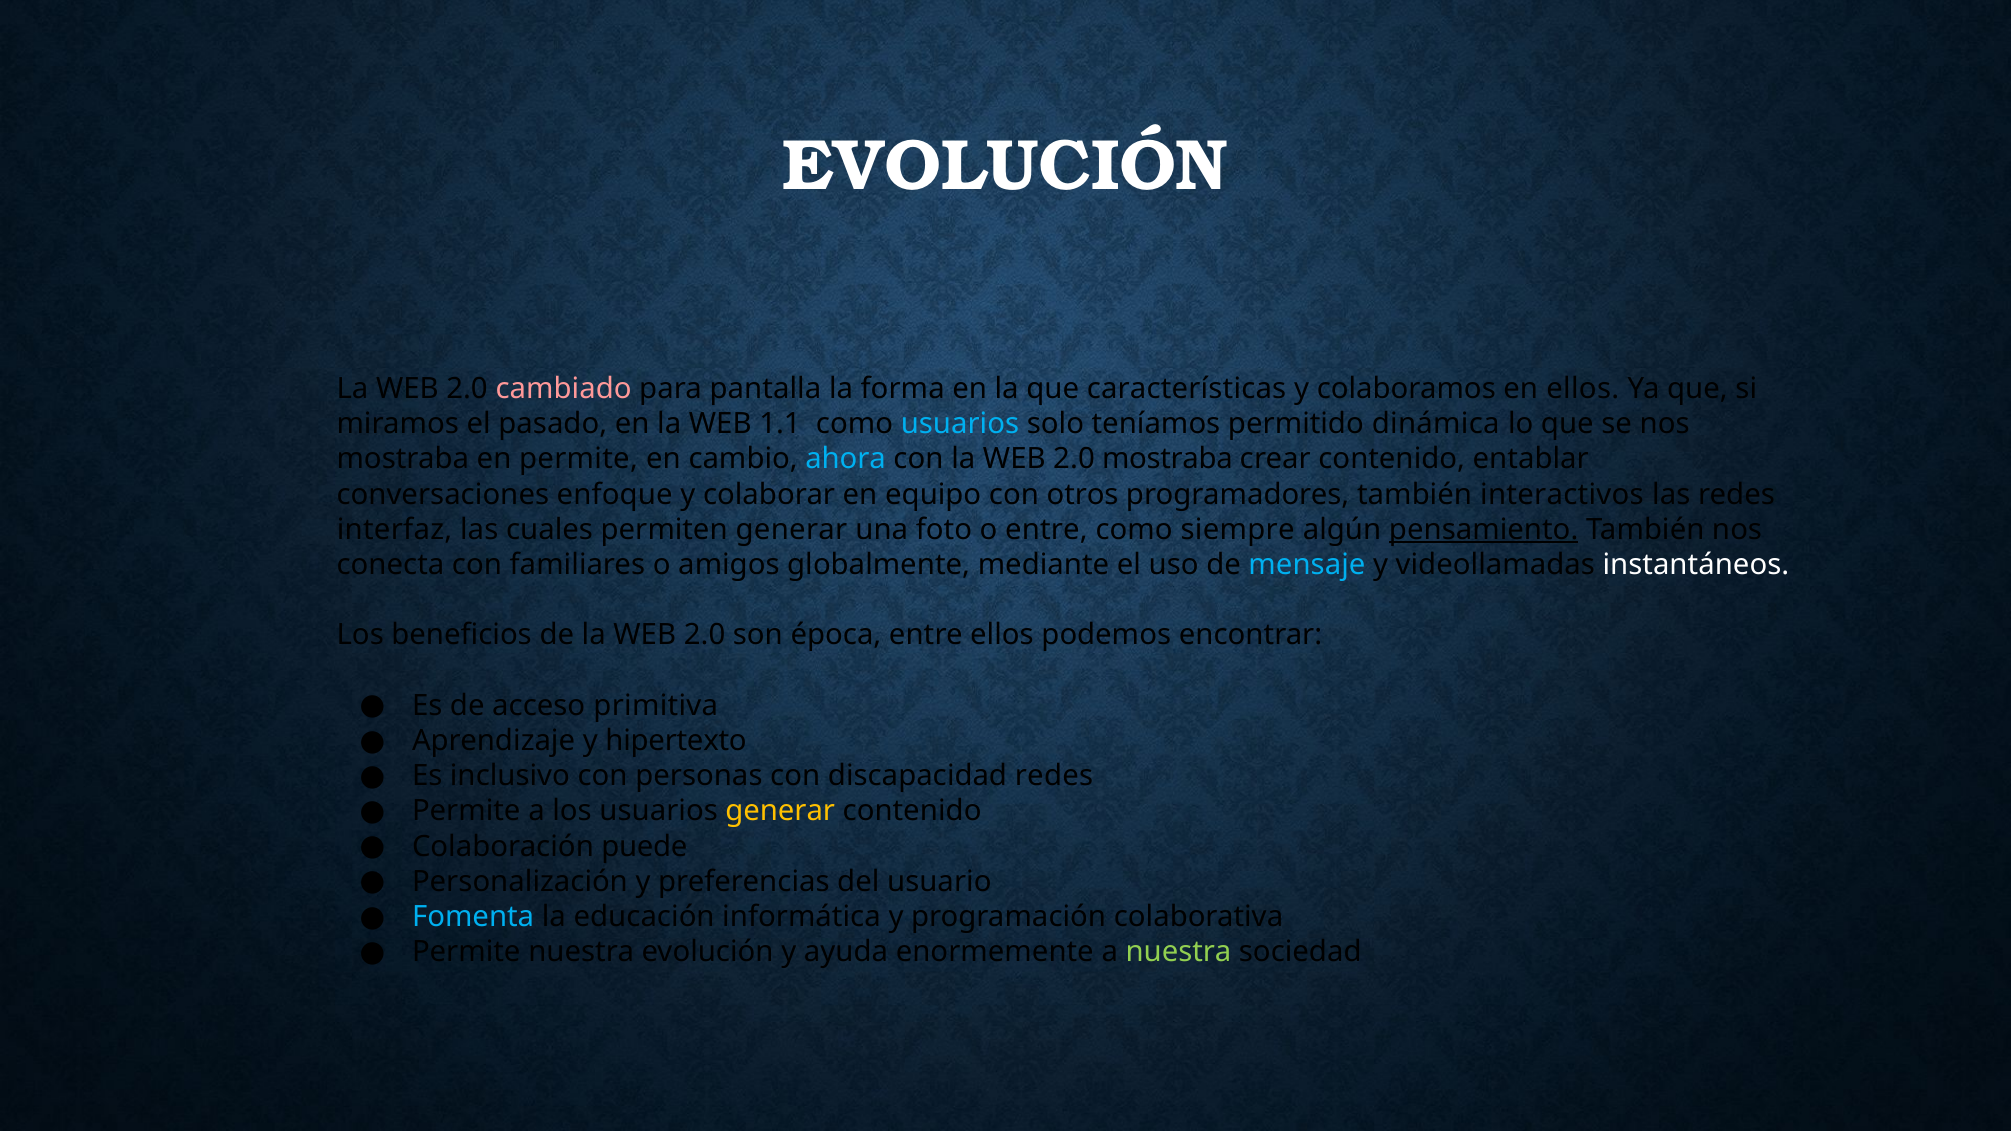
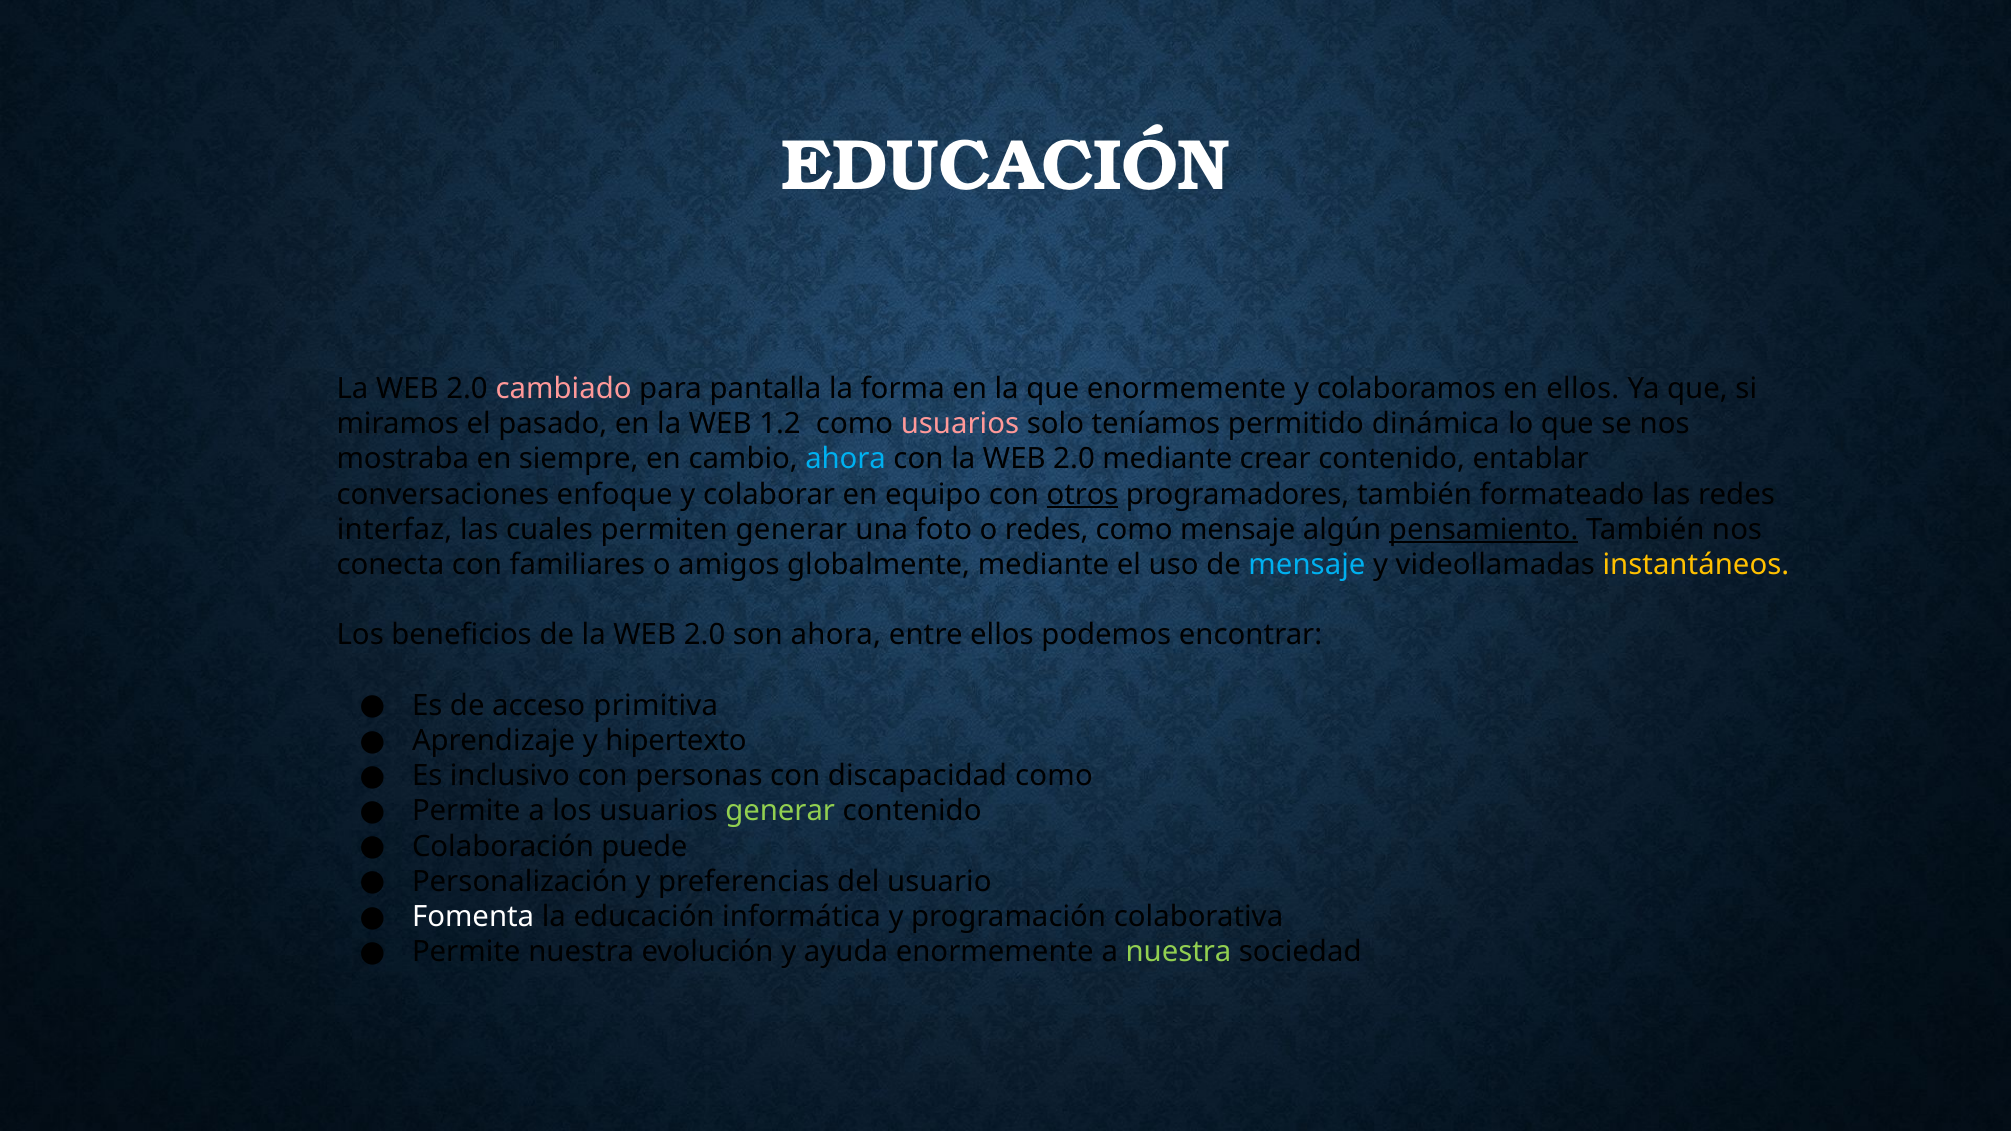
EVOLUCIÓN at (1006, 166): EVOLUCIÓN -> EDUCACIÓN
que características: características -> enormemente
1.1: 1.1 -> 1.2
usuarios at (960, 424) colour: light blue -> pink
en permite: permite -> siempre
2.0 mostraba: mostraba -> mediante
otros underline: none -> present
interactivos: interactivos -> formateado
o entre: entre -> redes
como siempre: siempre -> mensaje
instantáneos colour: white -> yellow
son época: época -> ahora
discapacidad redes: redes -> como
generar at (780, 811) colour: yellow -> light green
Fomenta colour: light blue -> white
